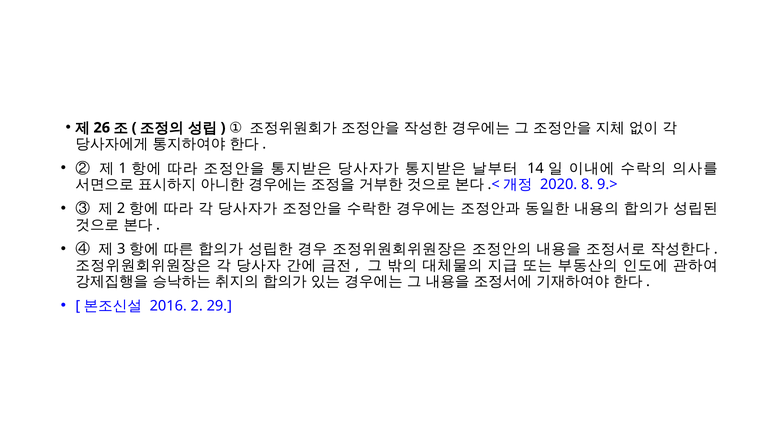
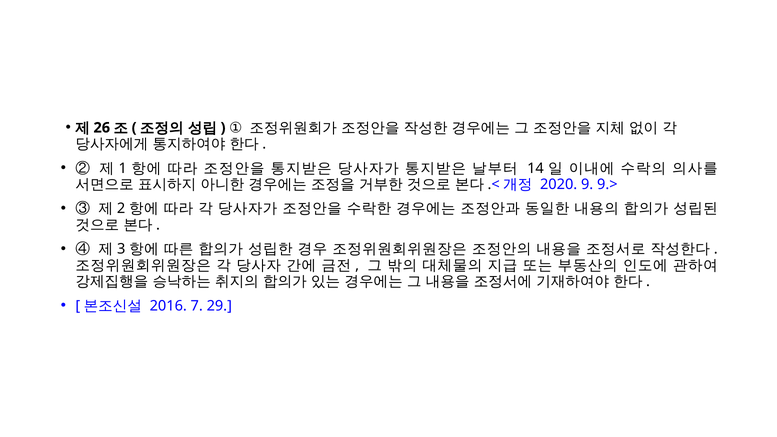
8: 8 -> 9
2016 2: 2 -> 7
